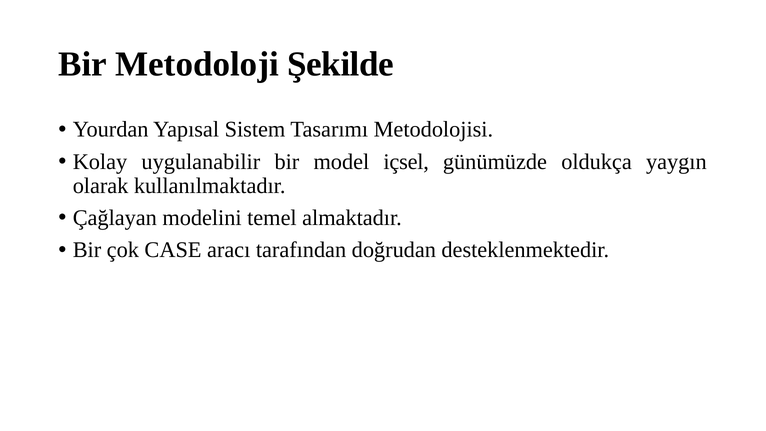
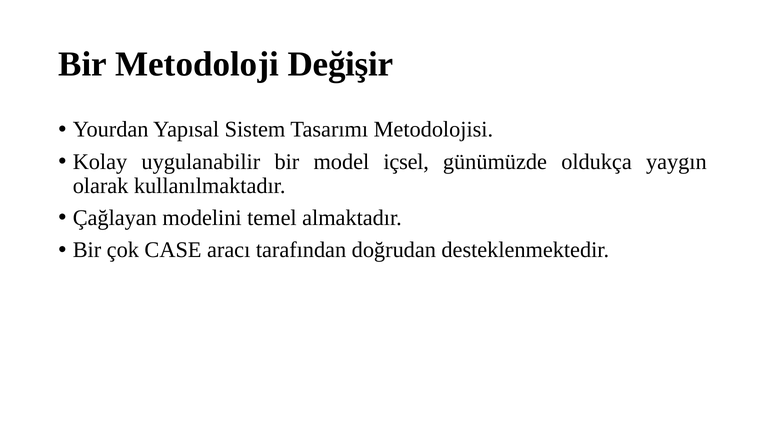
Şekilde: Şekilde -> Değişir
